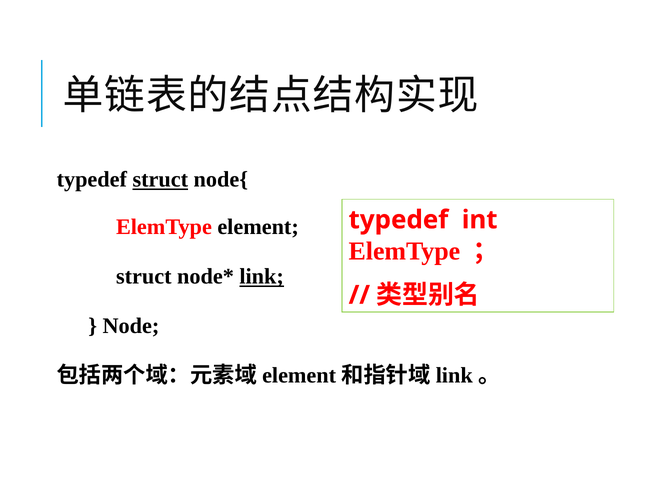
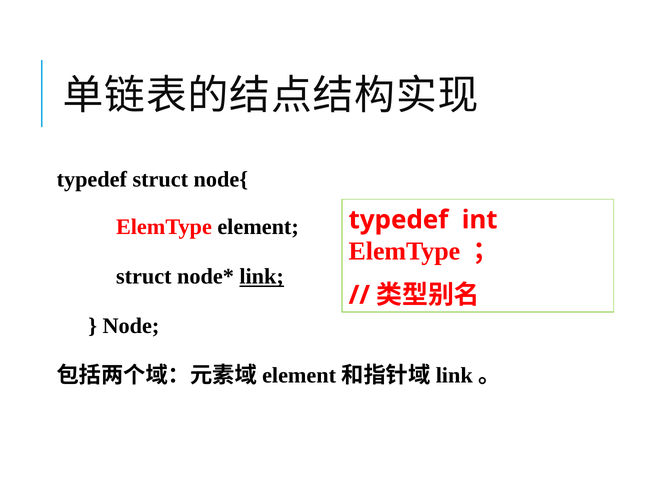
struct at (160, 180) underline: present -> none
